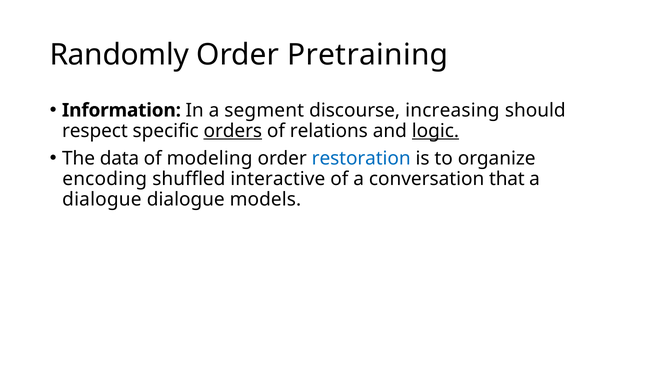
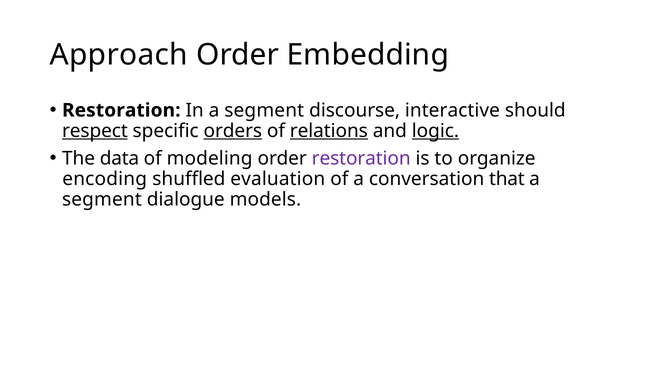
Randomly: Randomly -> Approach
Pretraining: Pretraining -> Embedding
Information at (121, 110): Information -> Restoration
increasing: increasing -> interactive
respect underline: none -> present
relations underline: none -> present
restoration at (361, 158) colour: blue -> purple
interactive: interactive -> evaluation
dialogue at (102, 200): dialogue -> segment
